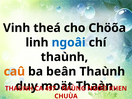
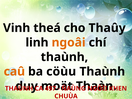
Chöõa: Chöõa -> Thaûy
ngoâi colour: blue -> orange
beân: beân -> cöùu
